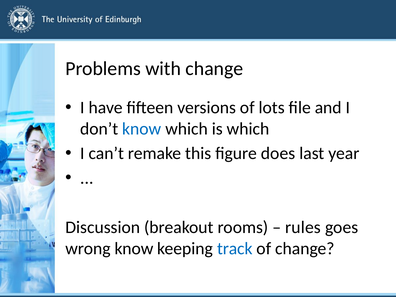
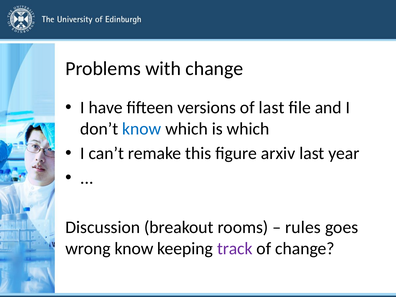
of lots: lots -> last
does: does -> arxiv
track colour: blue -> purple
